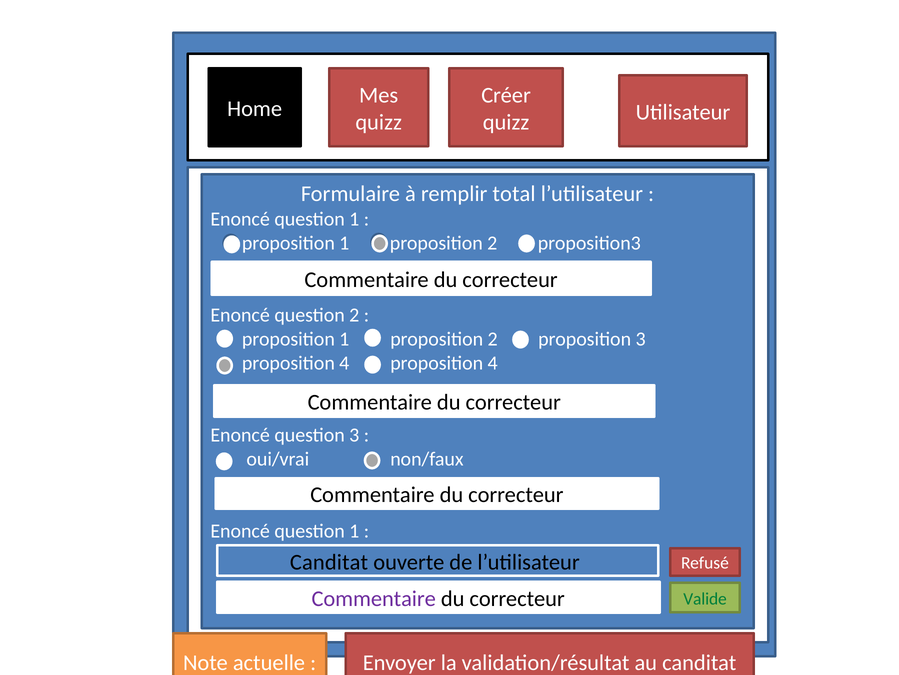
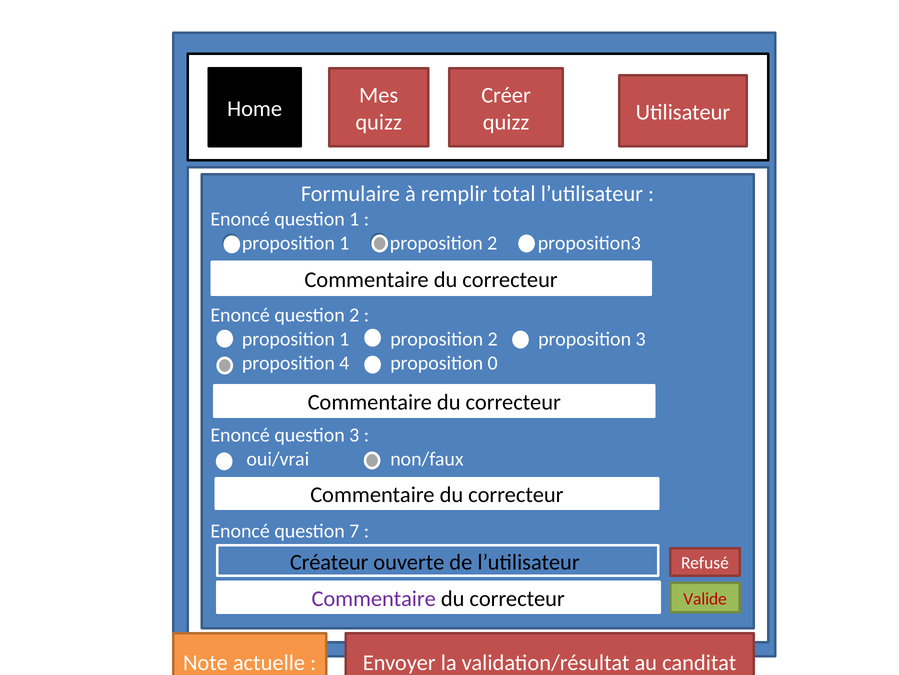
4 proposition 4: 4 -> 0
1 at (354, 531): 1 -> 7
Canditat at (329, 562): Canditat -> Créateur
Valide colour: green -> red
